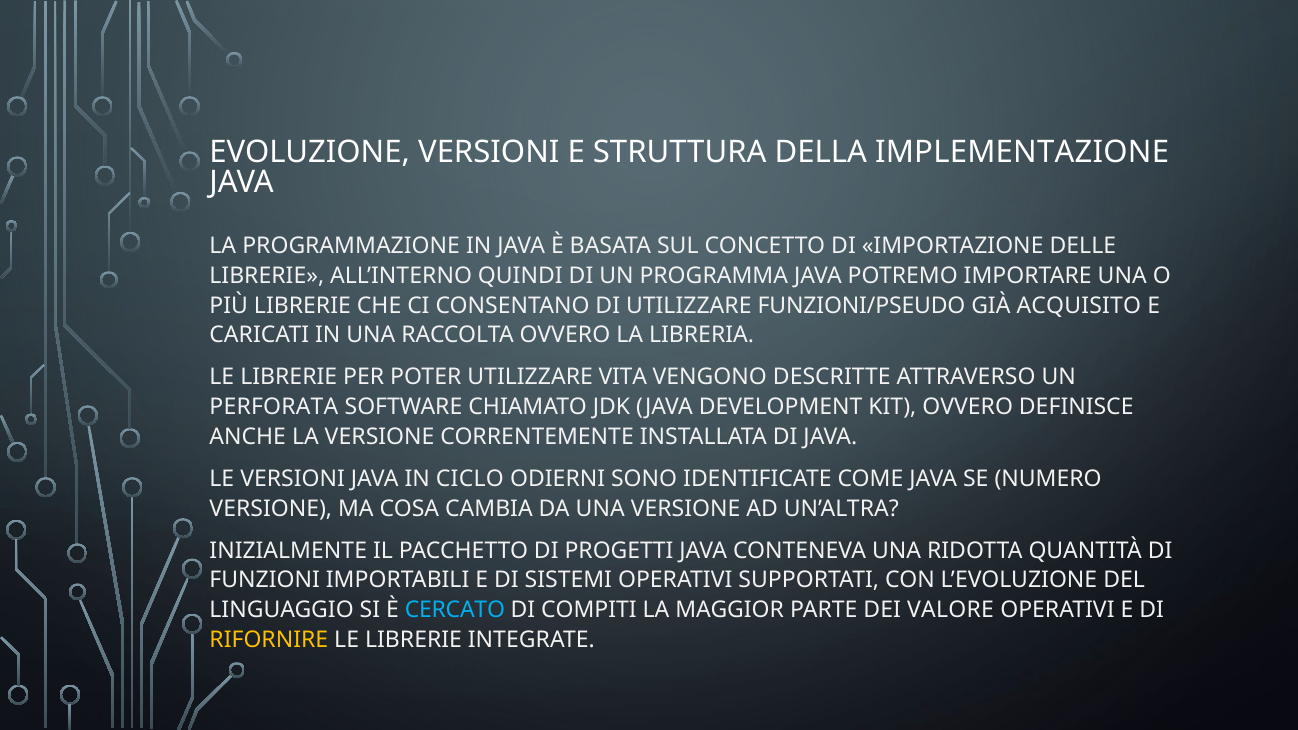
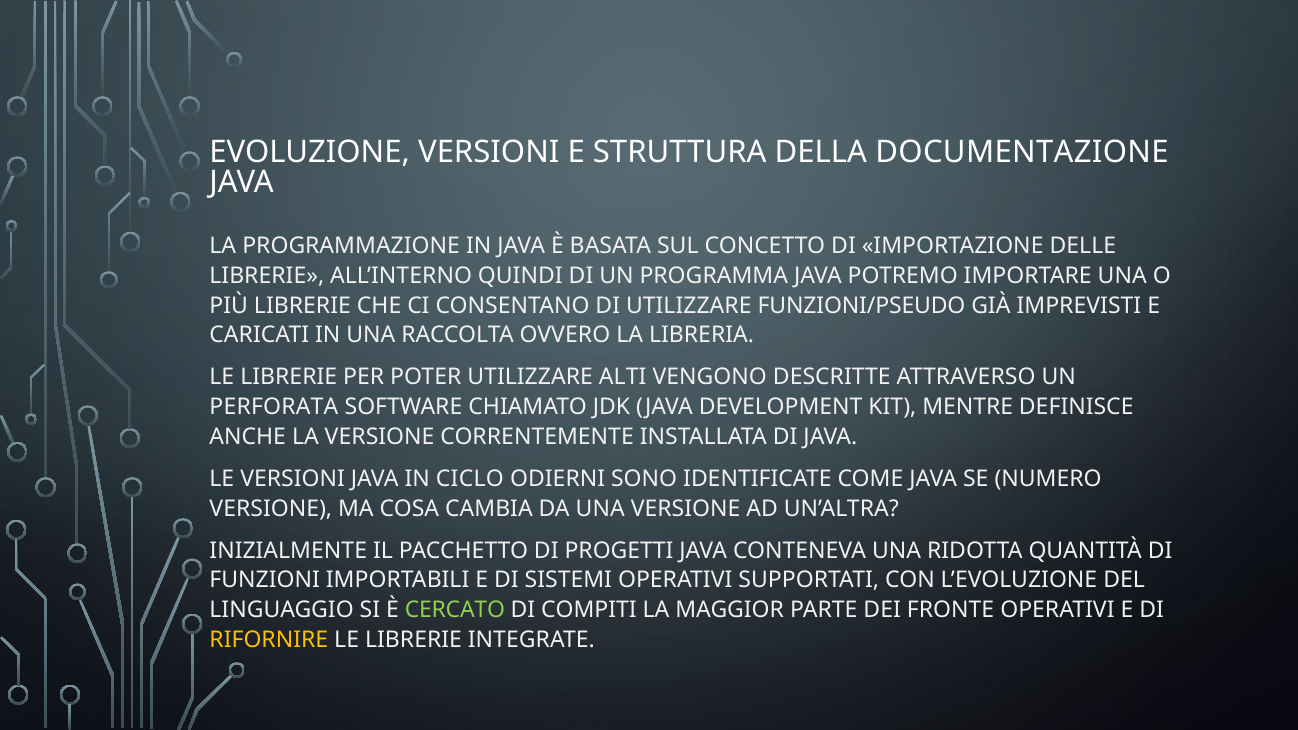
IMPLEMENTAZIONE: IMPLEMENTAZIONE -> DOCUMENTAZIONE
ACQUISITO: ACQUISITO -> IMPREVISTI
VITA: VITA -> ALTI
KIT OVVERO: OVVERO -> MENTRE
CERCATO colour: light blue -> light green
VALORE: VALORE -> FRONTE
